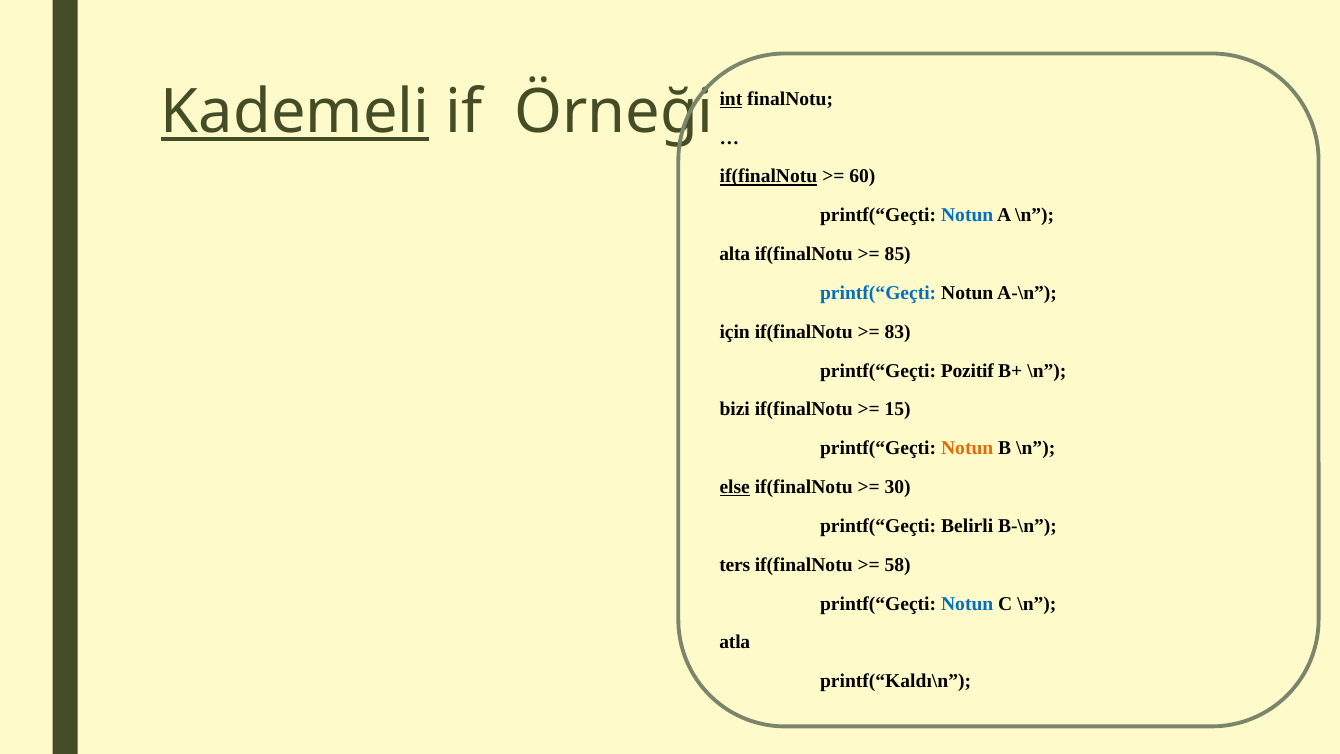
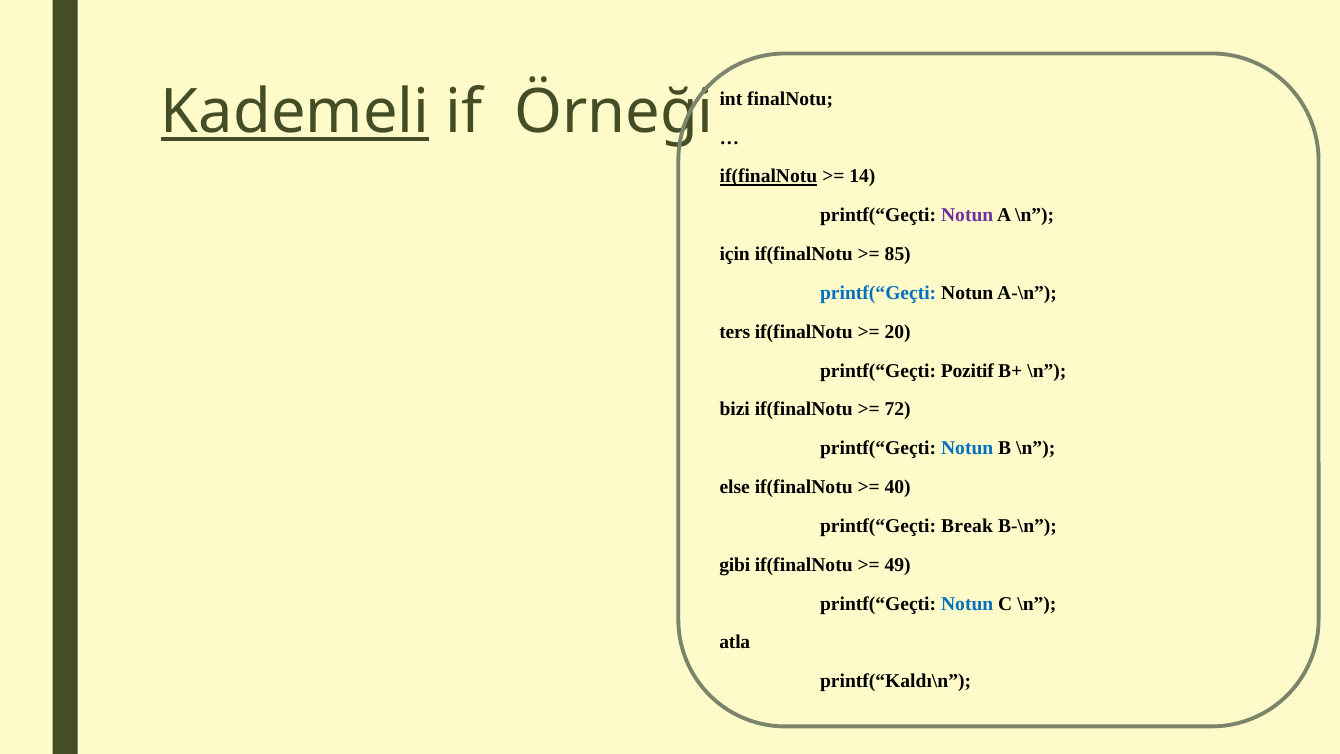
int underline: present -> none
60: 60 -> 14
Notun at (967, 215) colour: blue -> purple
alta: alta -> için
için: için -> ters
83: 83 -> 20
15: 15 -> 72
Notun at (967, 448) colour: orange -> blue
else underline: present -> none
30: 30 -> 40
Belirli: Belirli -> Break
ters: ters -> gibi
58: 58 -> 49
